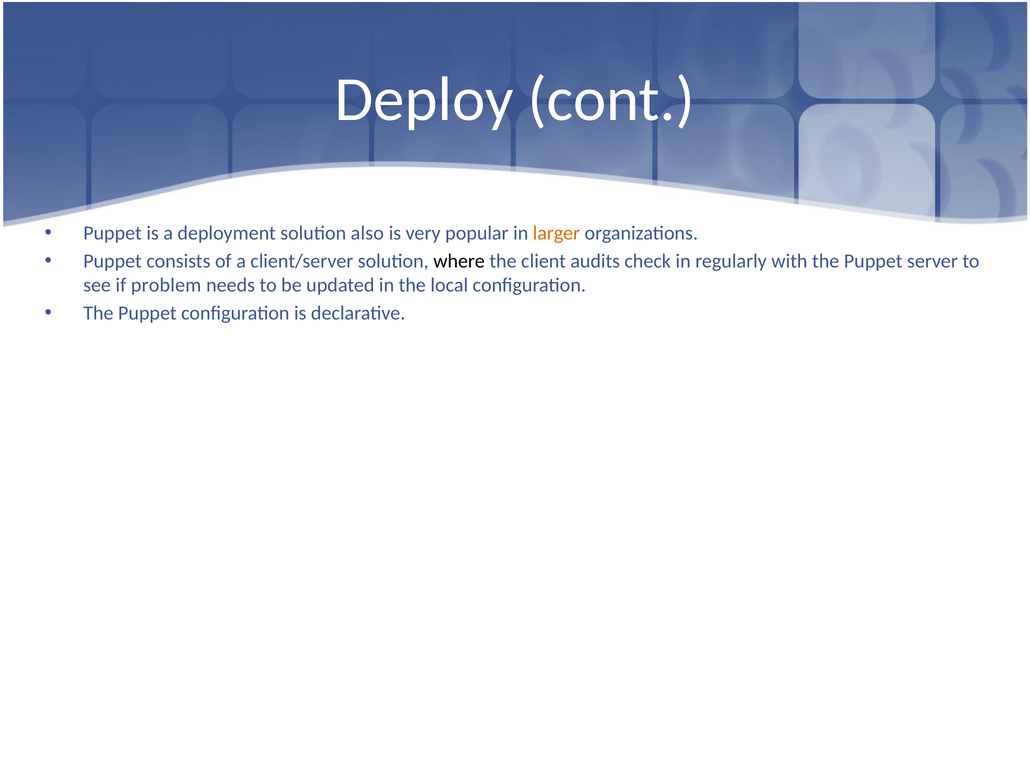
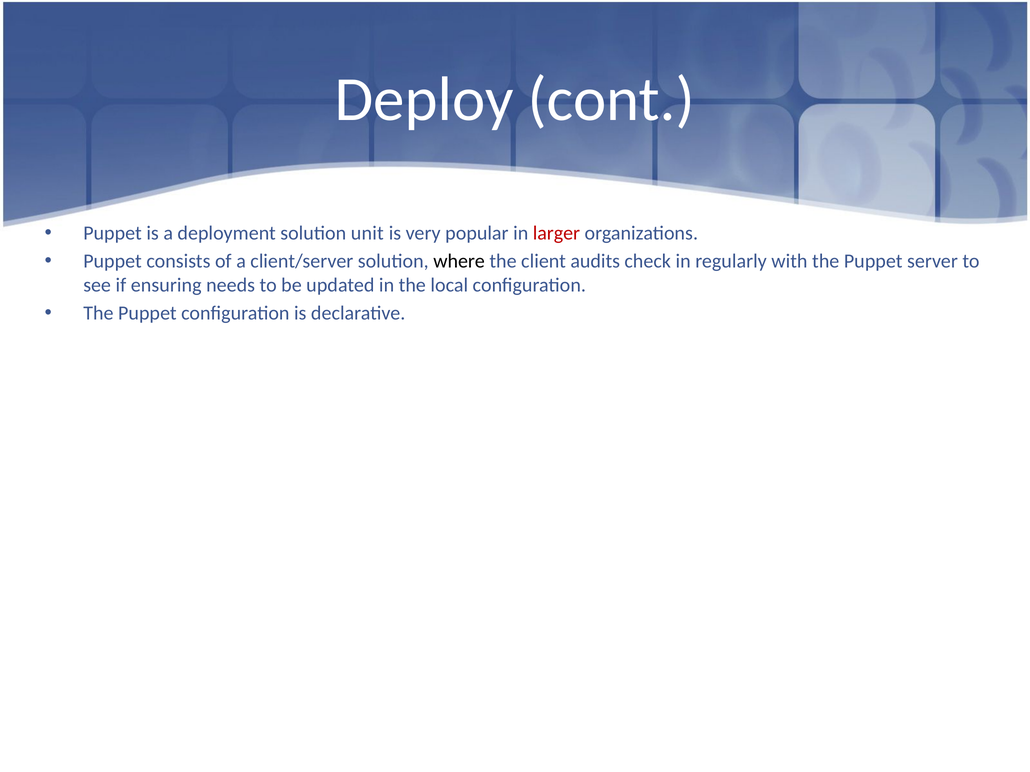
also: also -> unit
larger colour: orange -> red
problem: problem -> ensuring
